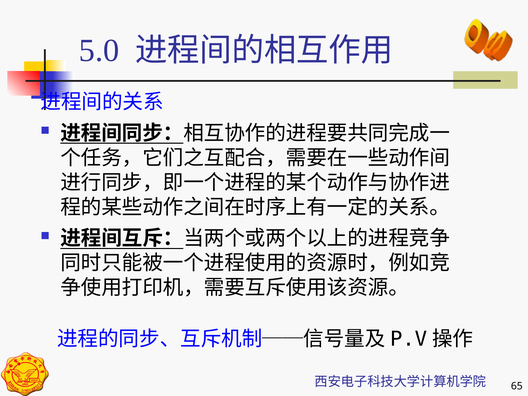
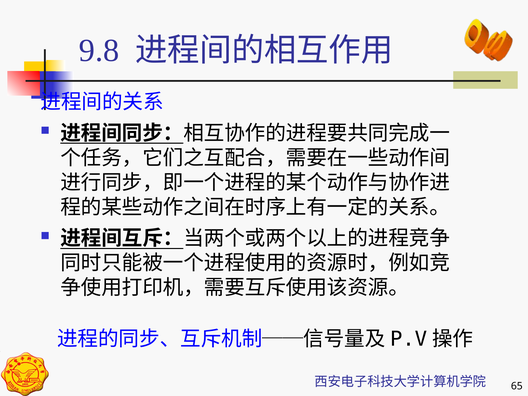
5.0: 5.0 -> 9.8
